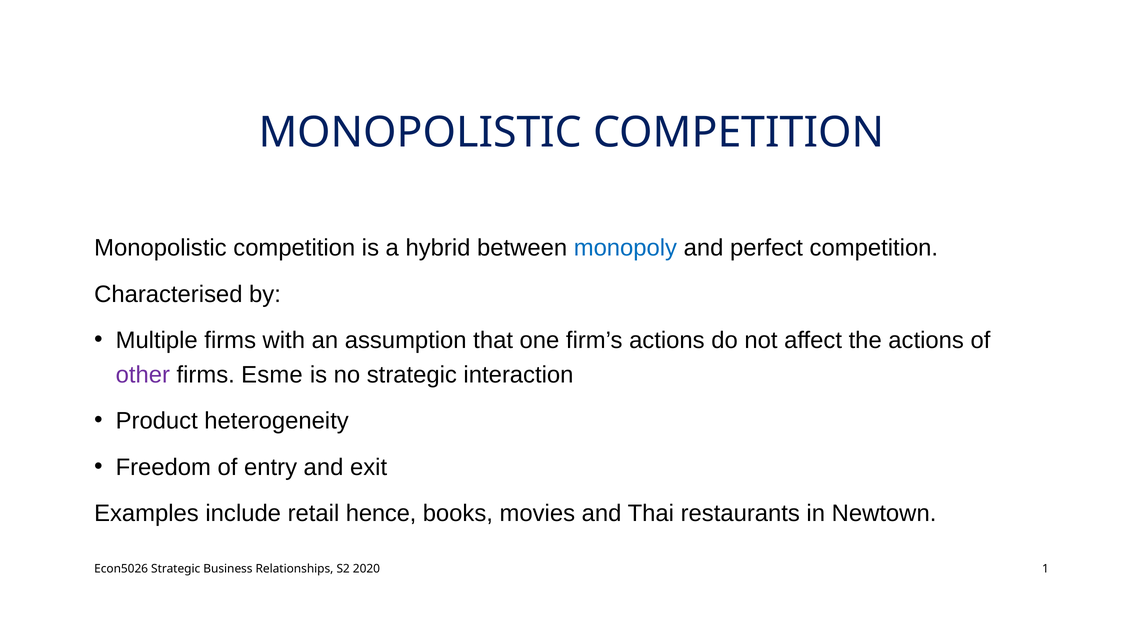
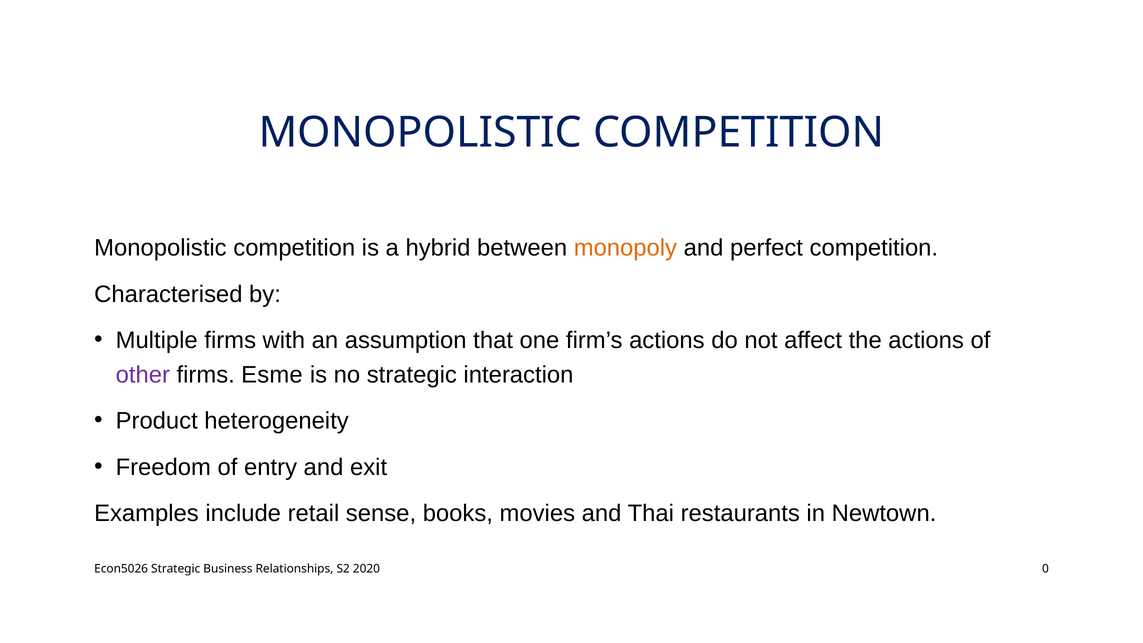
monopoly colour: blue -> orange
hence: hence -> sense
1: 1 -> 0
